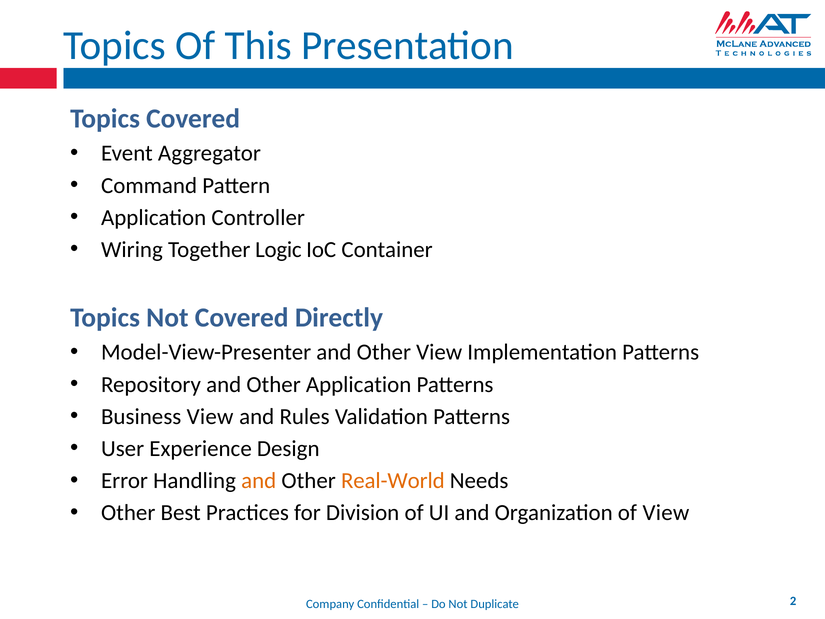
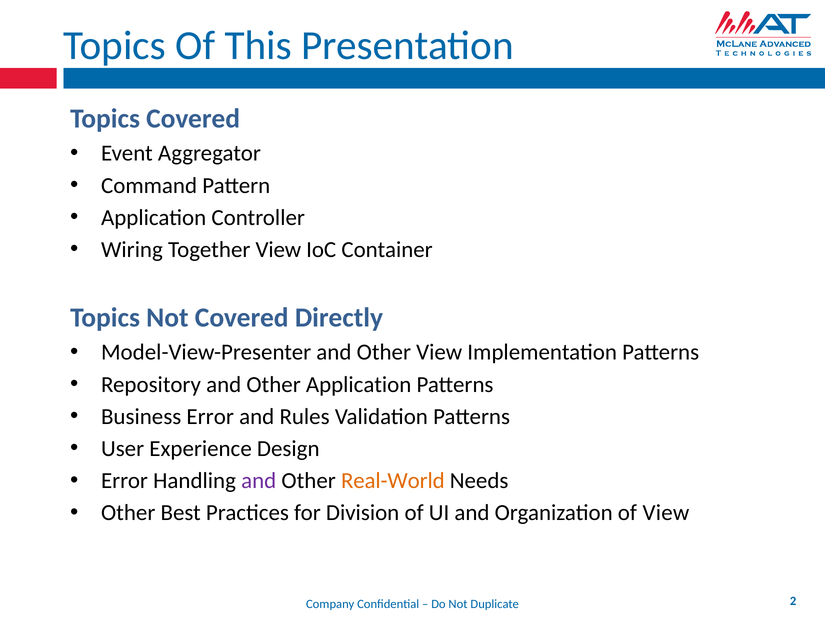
Together Logic: Logic -> View
Business View: View -> Error
and at (259, 481) colour: orange -> purple
